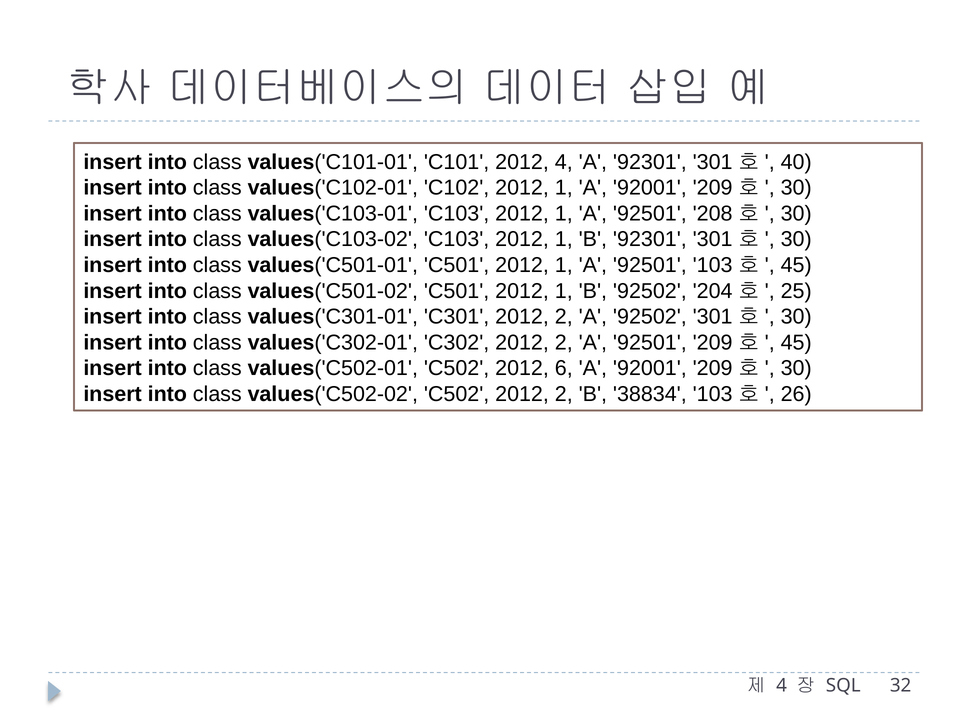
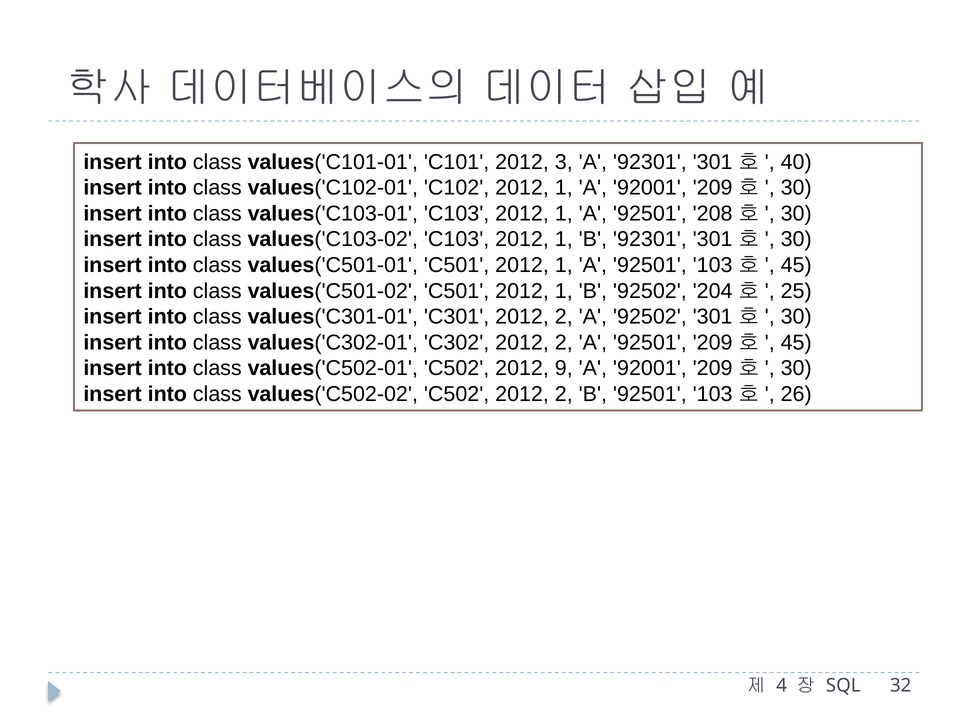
2012 4: 4 -> 3
6: 6 -> 9
B 38834: 38834 -> 92501
